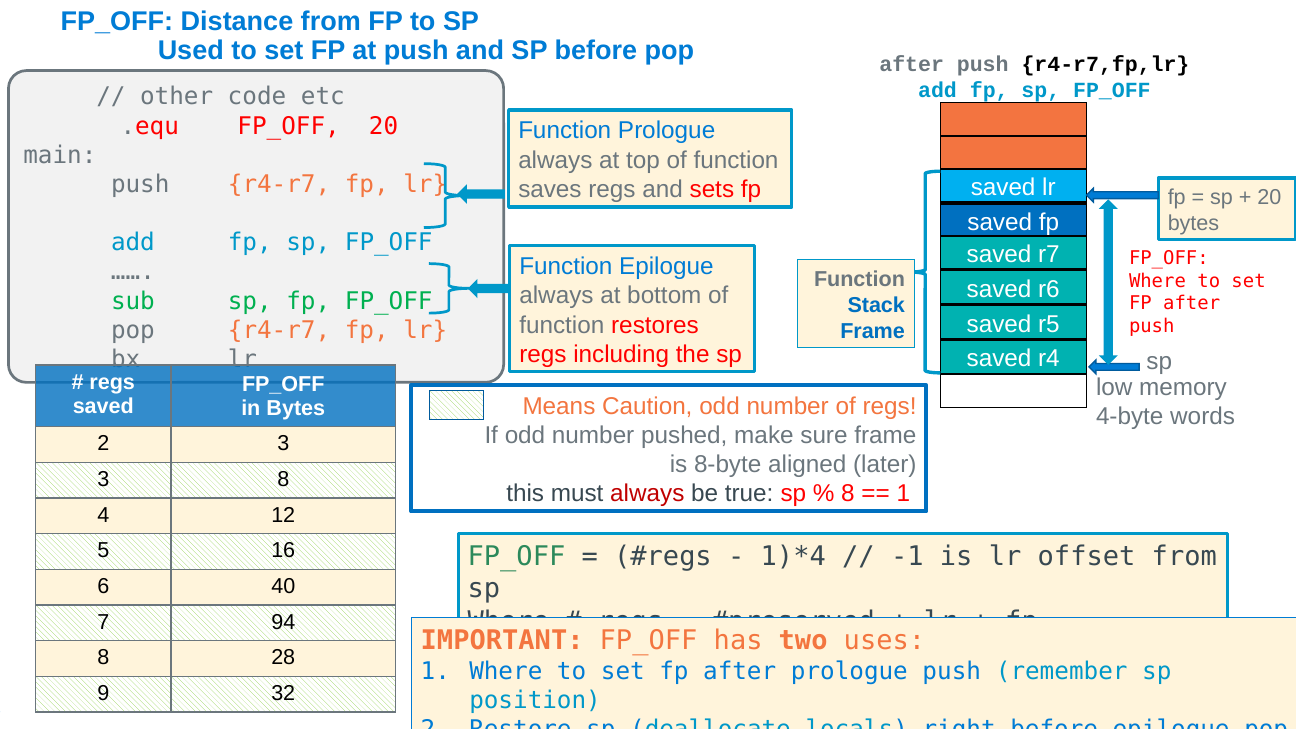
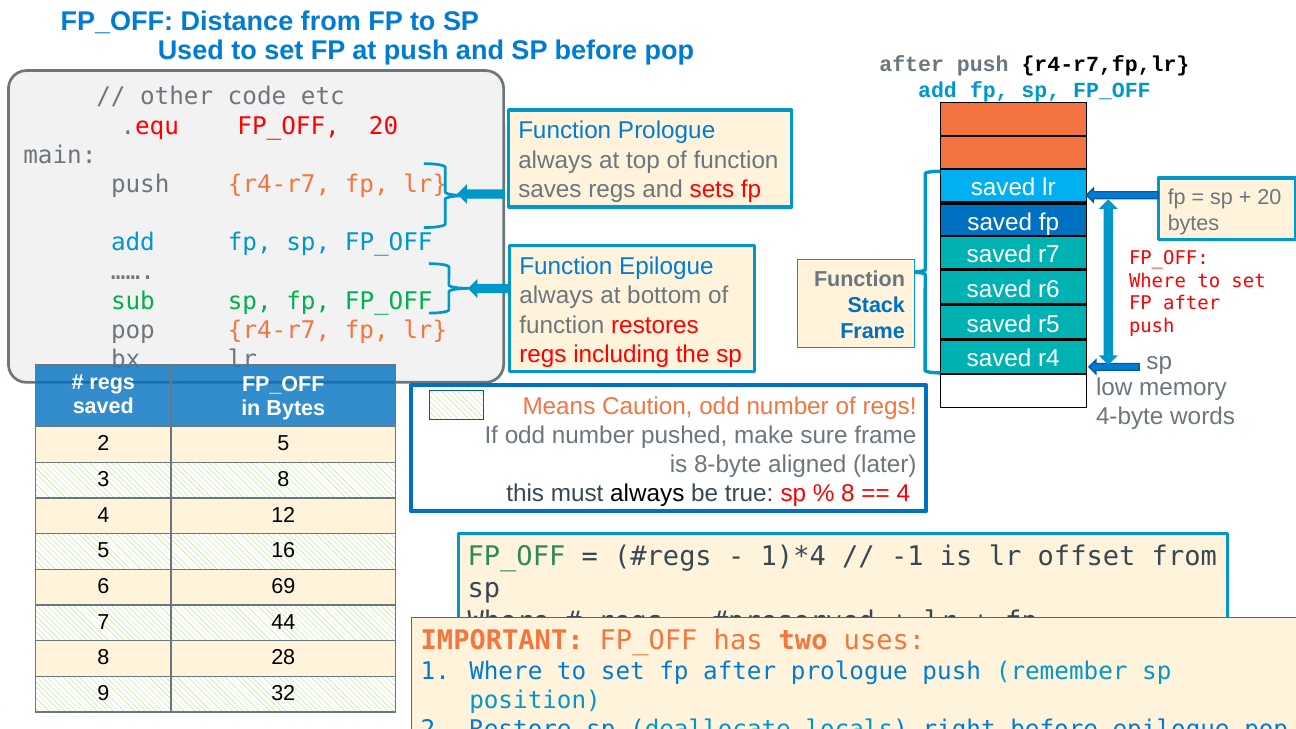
2 3: 3 -> 5
always at (647, 494) colour: red -> black
1 at (903, 494): 1 -> 4
40: 40 -> 69
94: 94 -> 44
